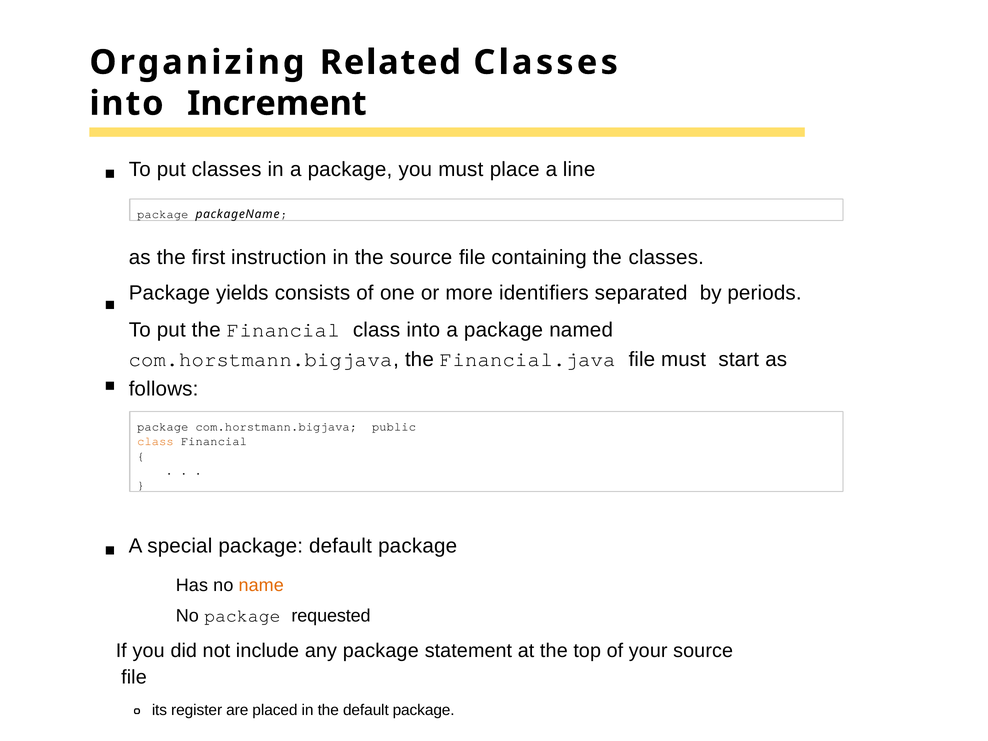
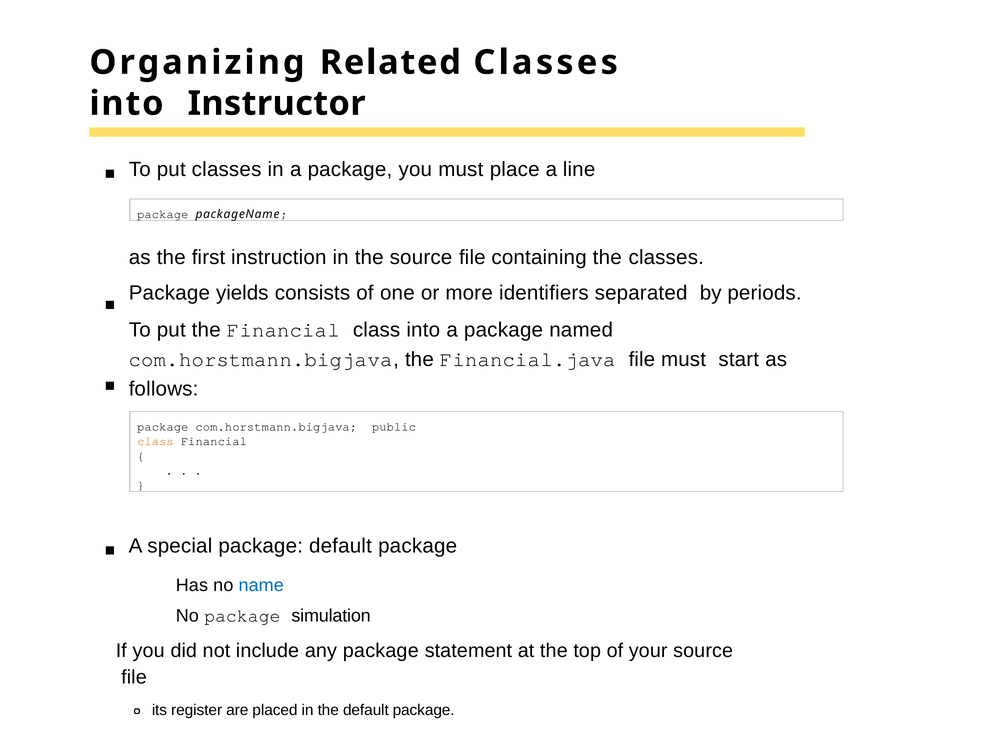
Increment: Increment -> Instructor
name colour: orange -> blue
requested: requested -> simulation
